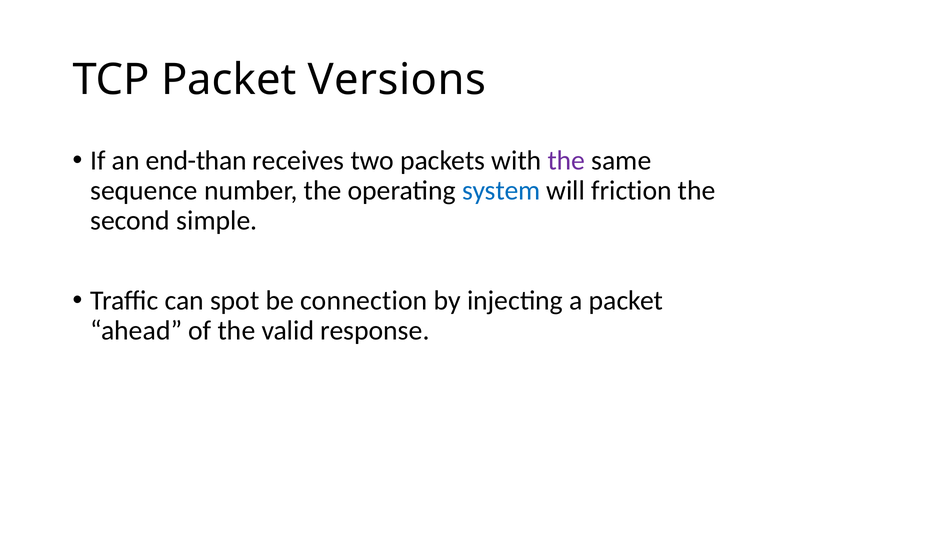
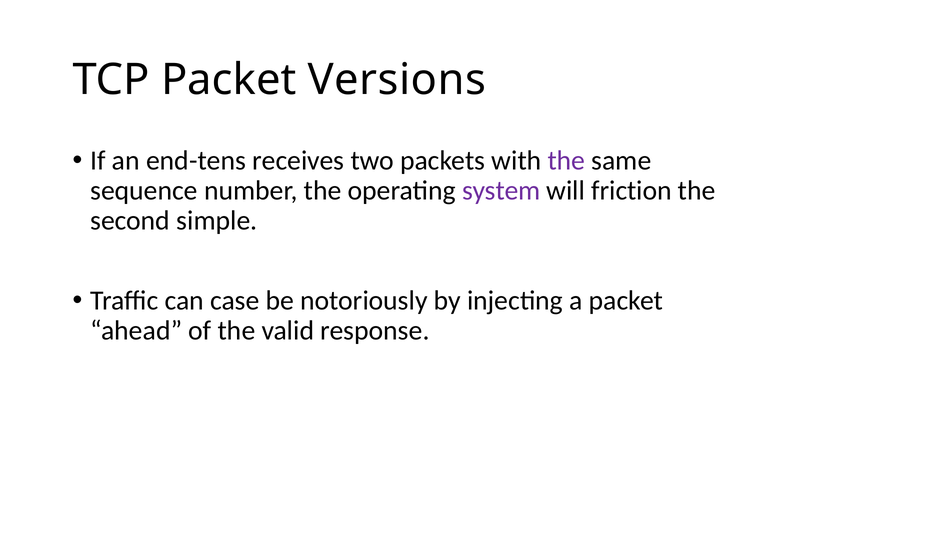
end-than: end-than -> end-tens
system colour: blue -> purple
spot: spot -> case
connection: connection -> notoriously
